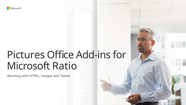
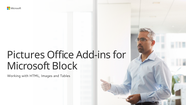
Ratio: Ratio -> Block
